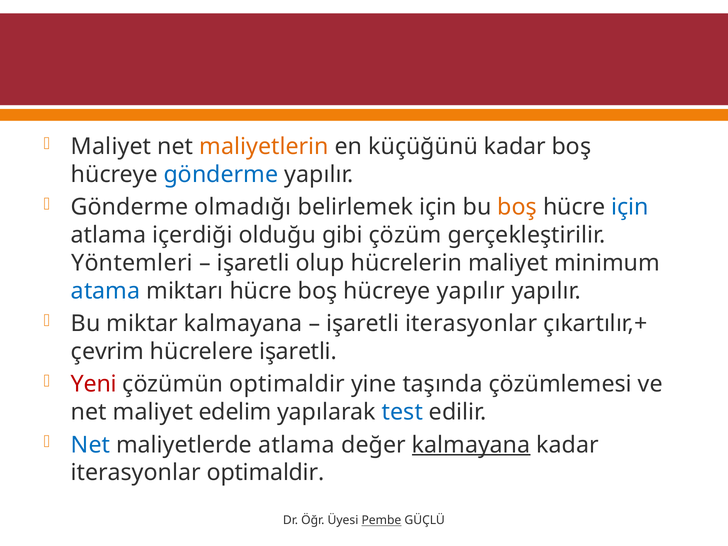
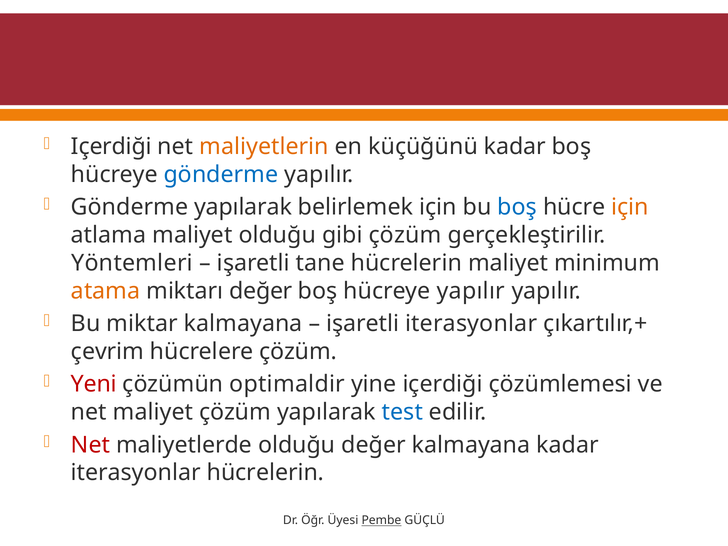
Maliyet at (111, 147): Maliyet -> Içerdiği
Gönderme olmadığı: olmadığı -> yapılarak
boş at (517, 207) colour: orange -> blue
için at (630, 207) colour: blue -> orange
atlama içerdiği: içerdiği -> maliyet
olup: olup -> tane
atama colour: blue -> orange
miktarı hücre: hücre -> değer
hücrelere işaretli: işaretli -> çözüm
yine taşında: taşında -> içerdiği
maliyet edelim: edelim -> çözüm
Net at (91, 445) colour: blue -> red
maliyetlerde atlama: atlama -> olduğu
kalmayana at (471, 445) underline: present -> none
iterasyonlar optimaldir: optimaldir -> hücrelerin
